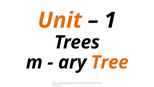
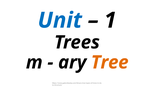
Unit colour: orange -> blue
